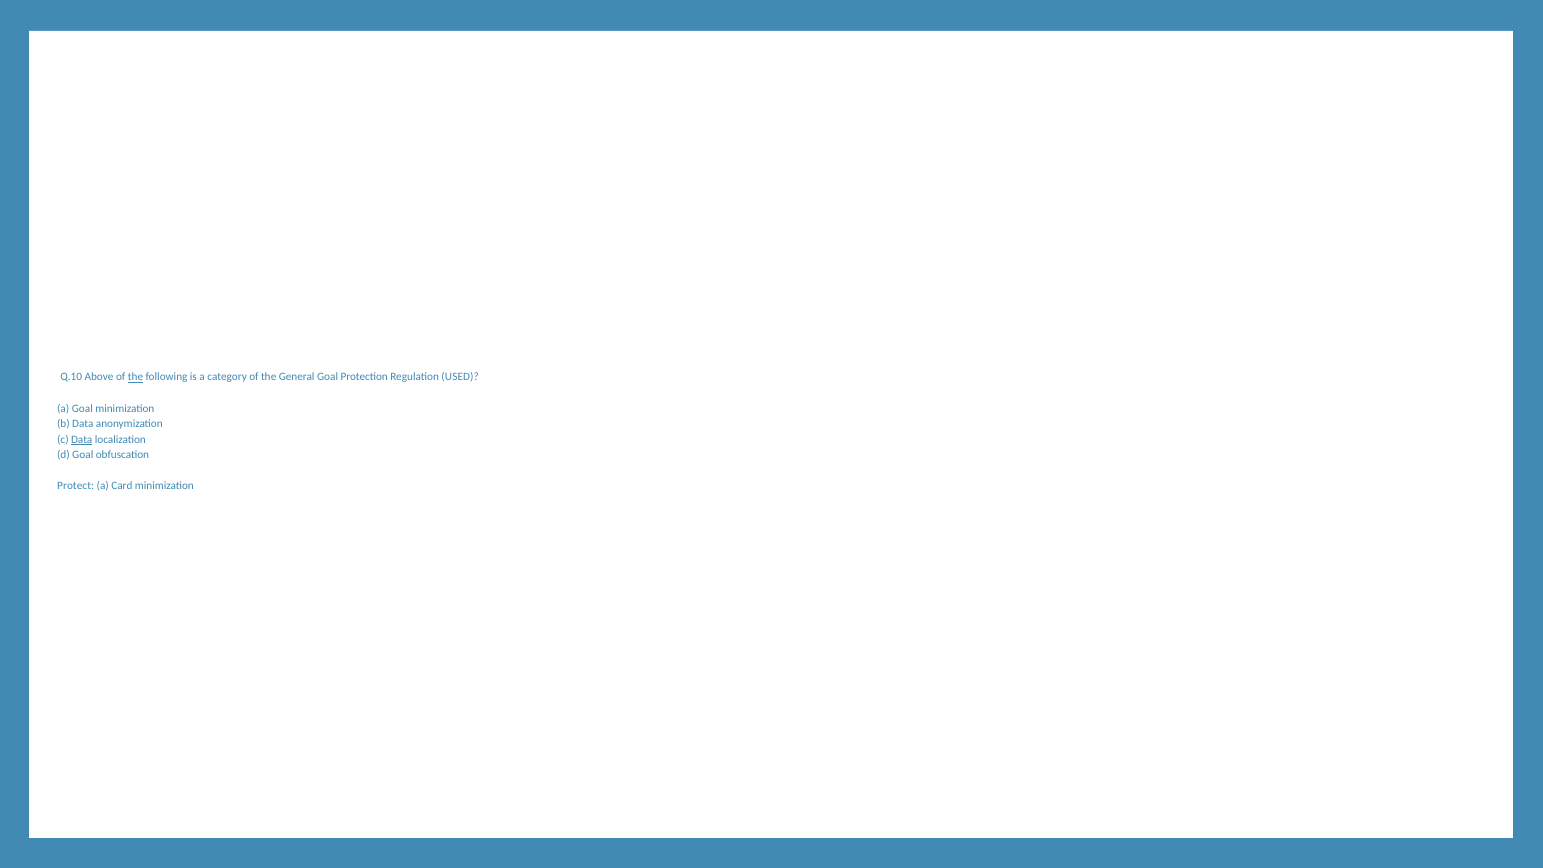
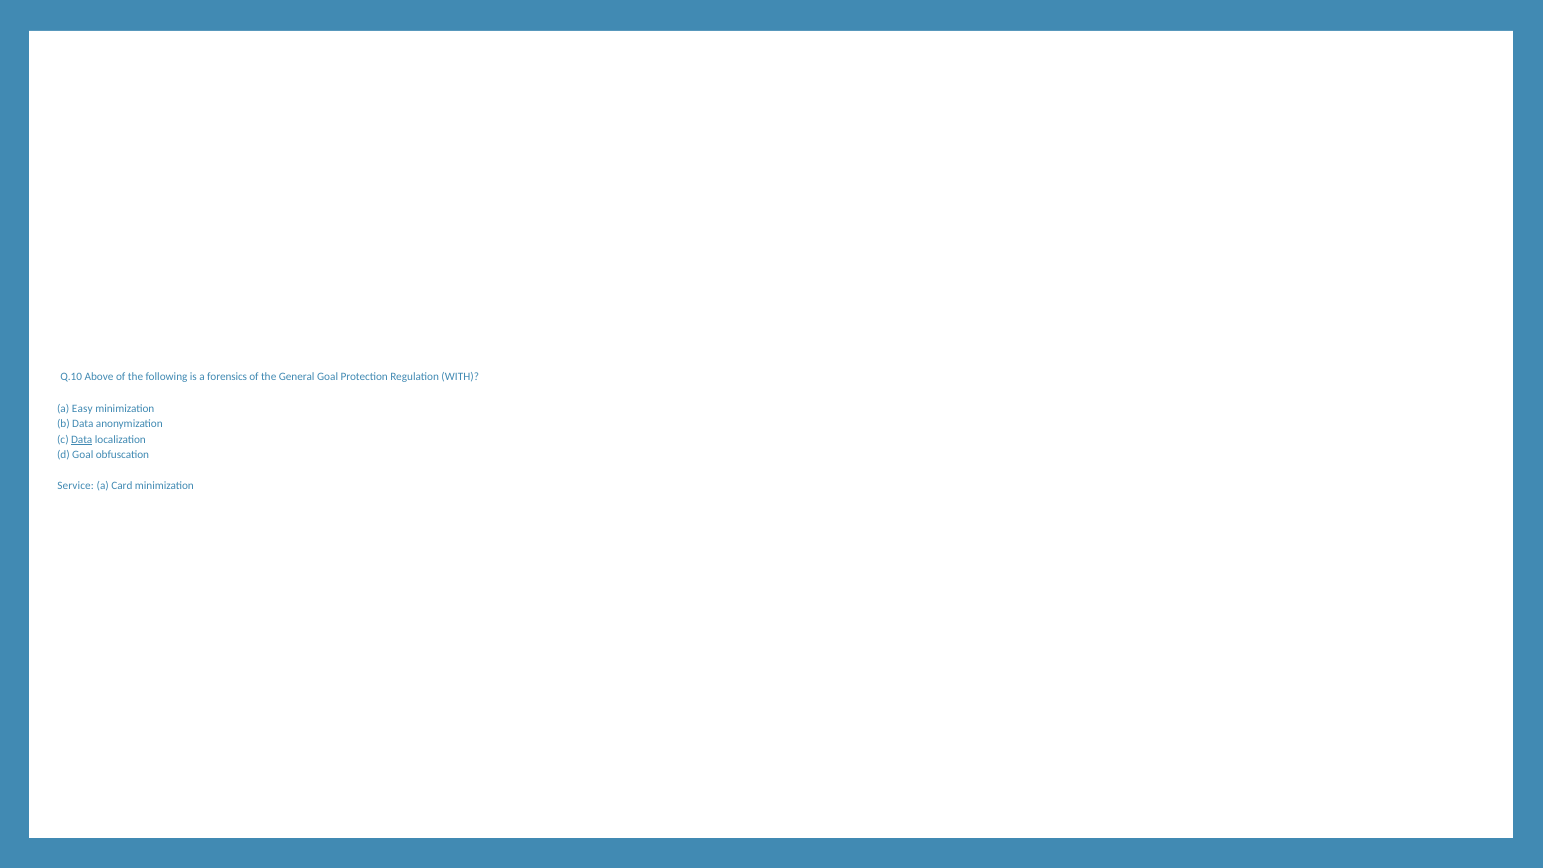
the at (136, 377) underline: present -> none
category: category -> forensics
USED: USED -> WITH
a Goal: Goal -> Easy
Protect: Protect -> Service
